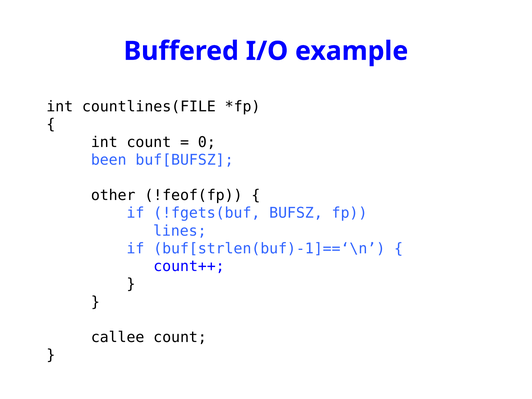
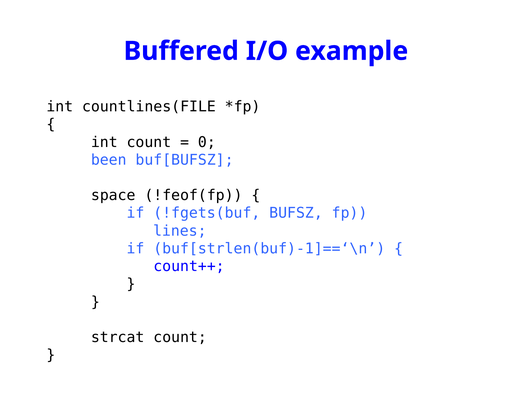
other: other -> space
callee: callee -> strcat
